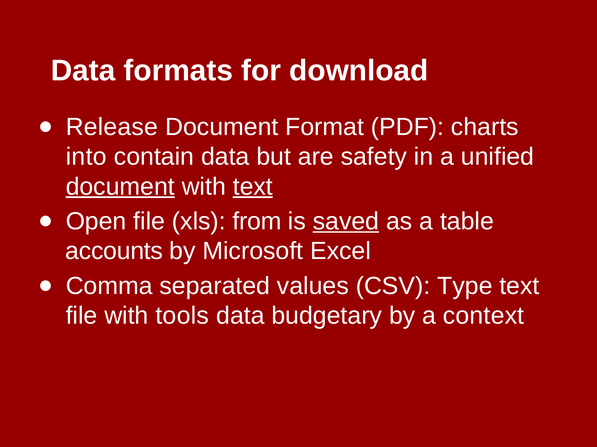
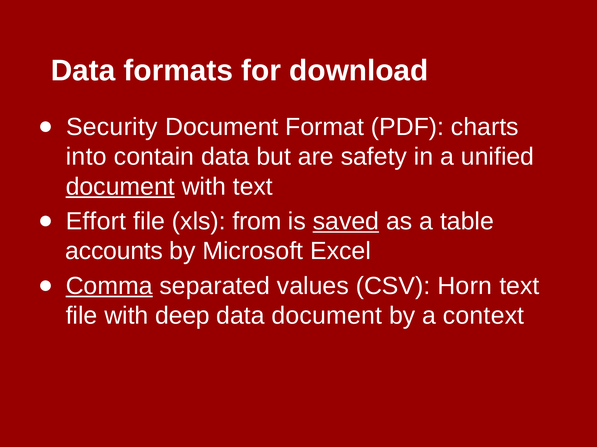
Release: Release -> Security
text at (253, 187) underline: present -> none
Open: Open -> Effort
Comma underline: none -> present
Type: Type -> Horn
tools: tools -> deep
data budgetary: budgetary -> document
